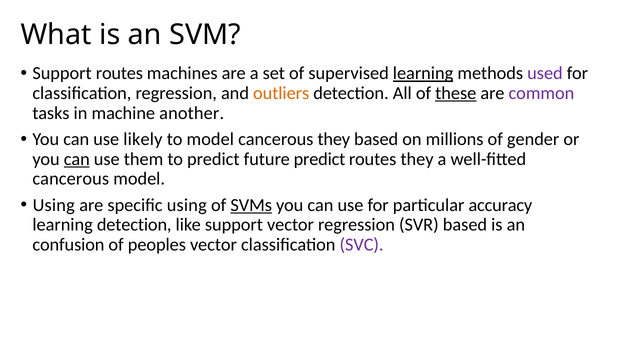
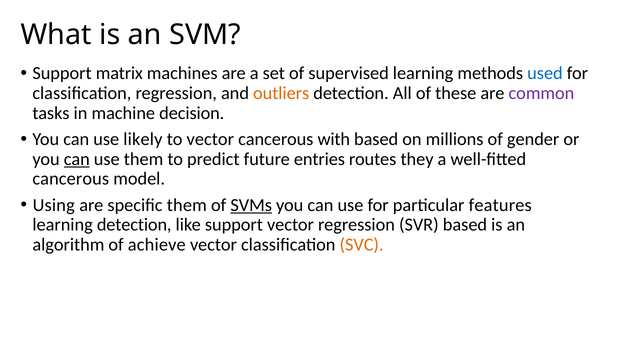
Support routes: routes -> matrix
learning at (423, 73) underline: present -> none
used colour: purple -> blue
these underline: present -> none
another: another -> decision
to model: model -> vector
cancerous they: they -> with
future predict: predict -> entries
specific using: using -> them
accuracy: accuracy -> features
confusion: confusion -> algorithm
peoples: peoples -> achieve
SVC colour: purple -> orange
